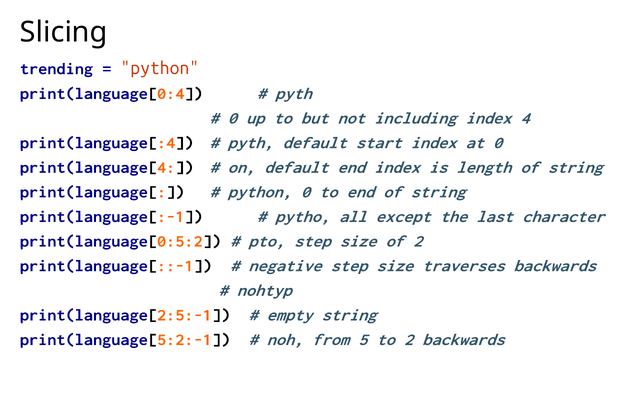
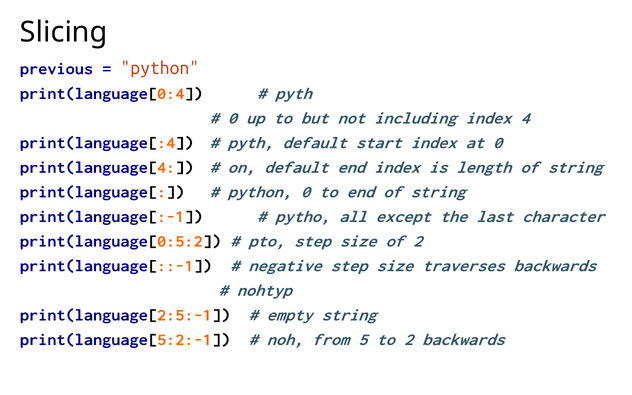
trending: trending -> previous
